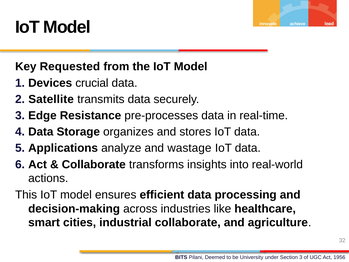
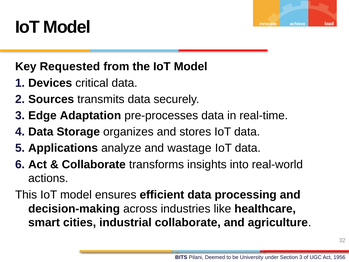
crucial: crucial -> critical
Satellite: Satellite -> Sources
Resistance: Resistance -> Adaptation
